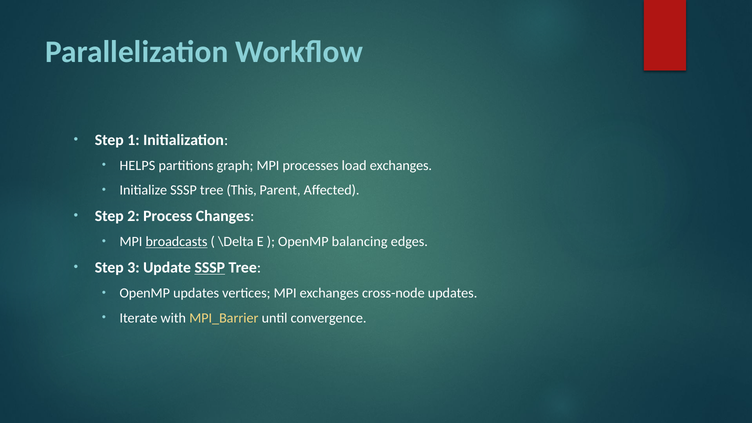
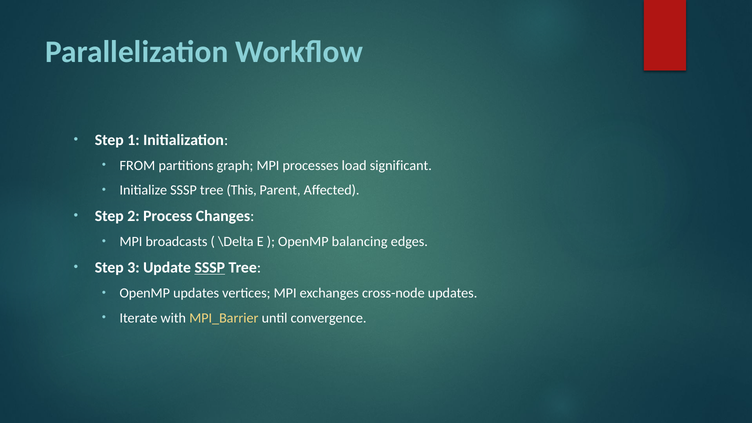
HELPS: HELPS -> FROM
load exchanges: exchanges -> significant
broadcasts underline: present -> none
